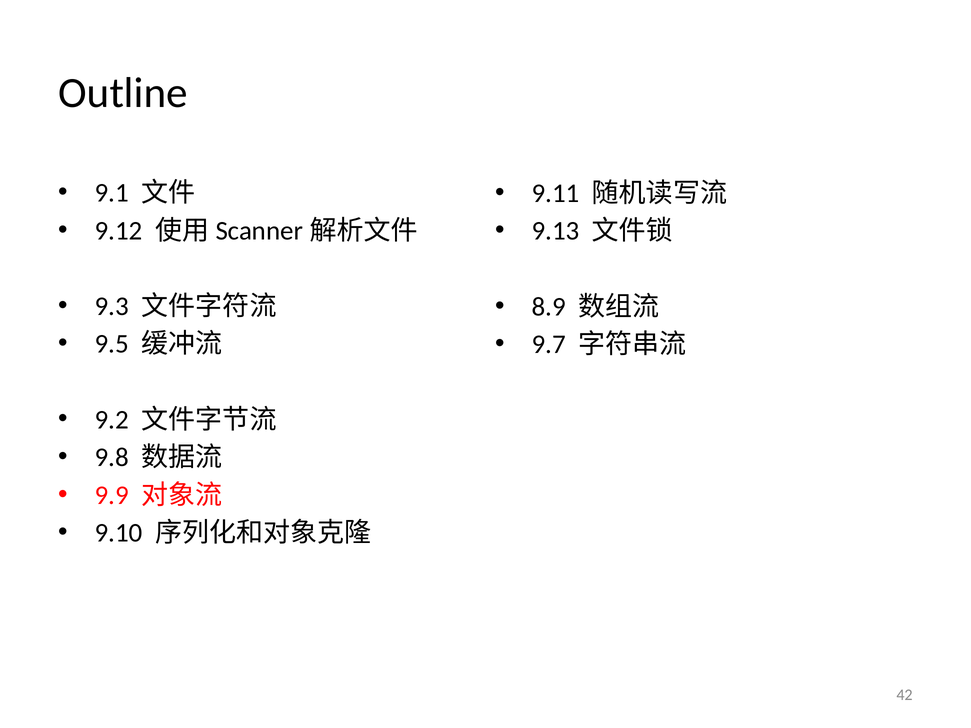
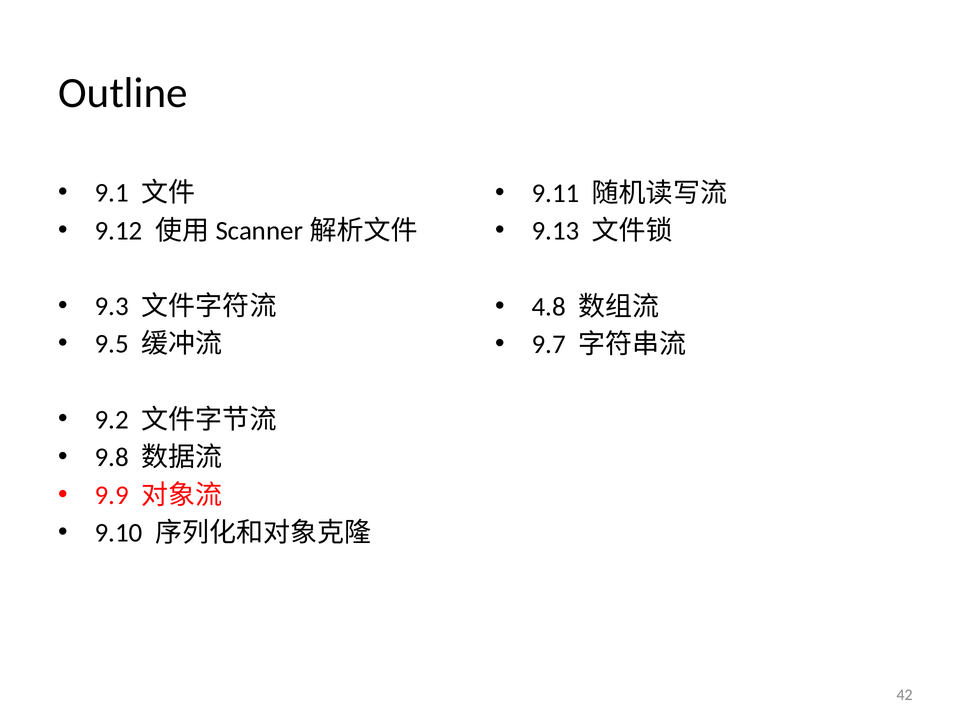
8.9: 8.9 -> 4.8
